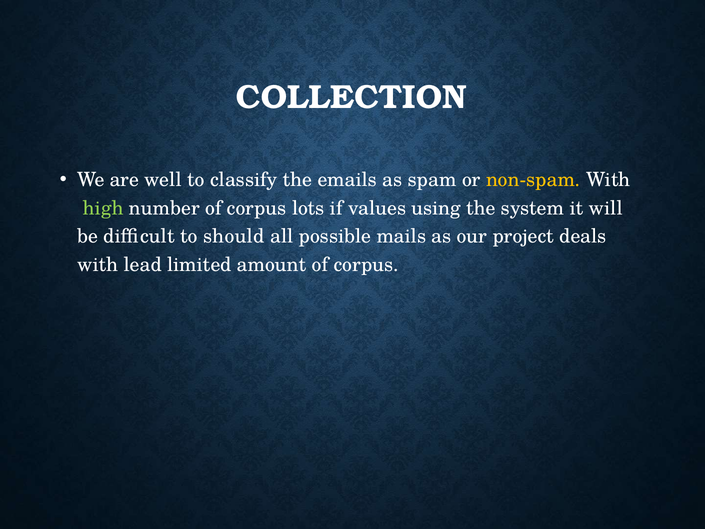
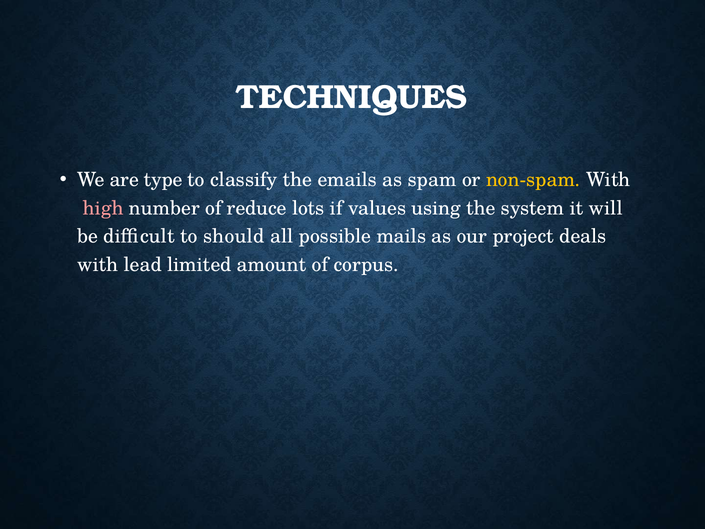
COLLECTION: COLLECTION -> TECHNIQUES
well: well -> type
high colour: light green -> pink
number of corpus: corpus -> reduce
